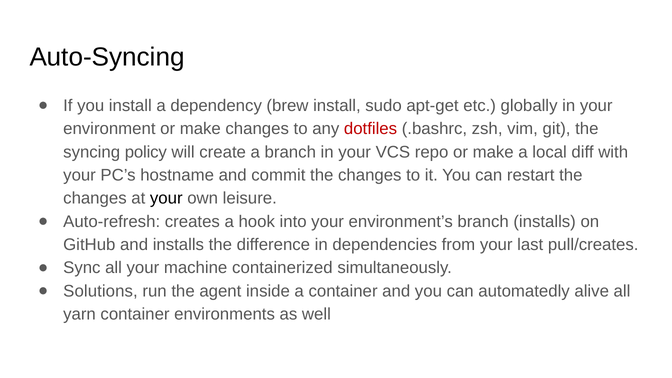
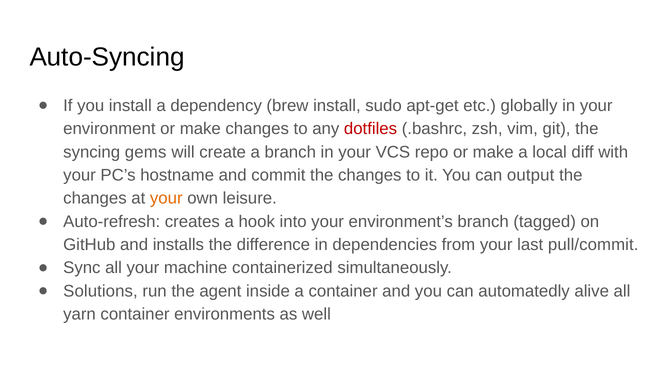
policy: policy -> gems
restart: restart -> output
your at (166, 198) colour: black -> orange
branch installs: installs -> tagged
pull/creates: pull/creates -> pull/commit
